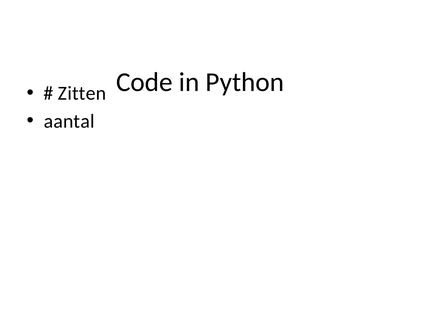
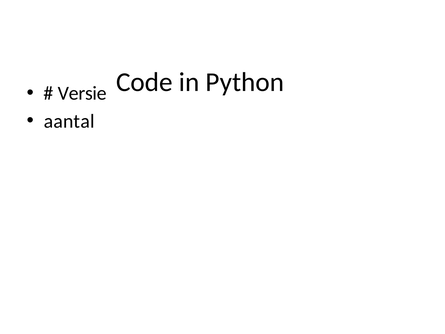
Zitten: Zitten -> Versie
